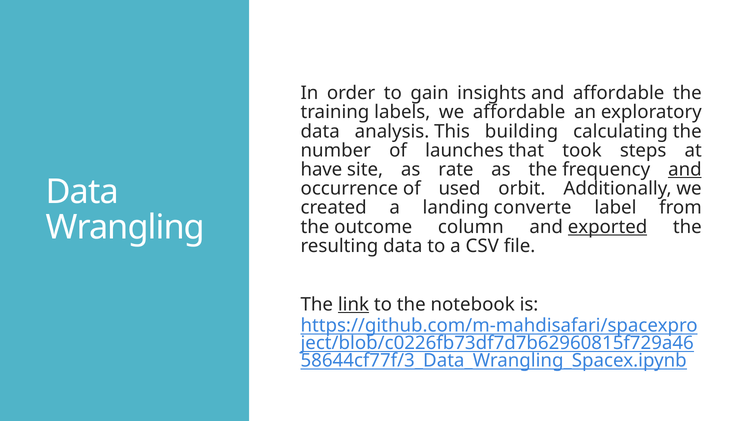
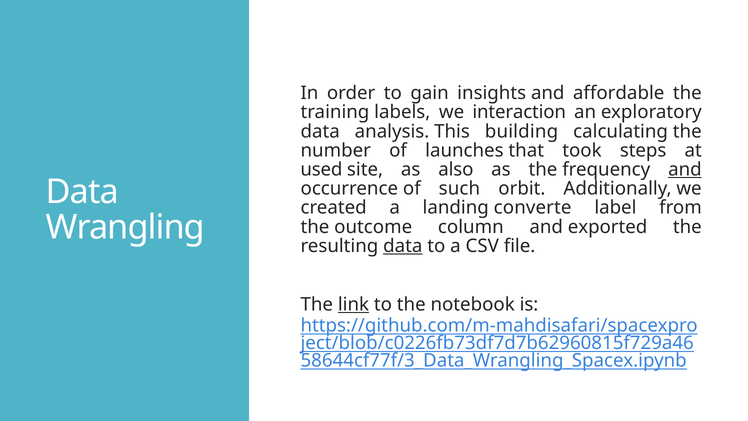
we affordable: affordable -> interaction
have: have -> used
rate: rate -> also
used: used -> such
exported underline: present -> none
data at (403, 246) underline: none -> present
